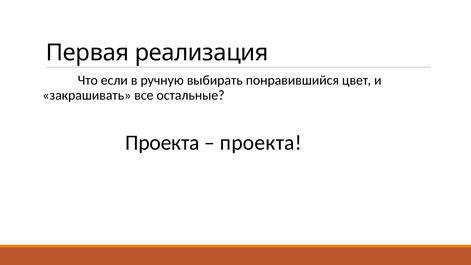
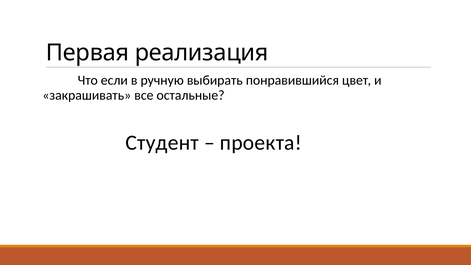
Проекта at (162, 143): Проекта -> Студент
